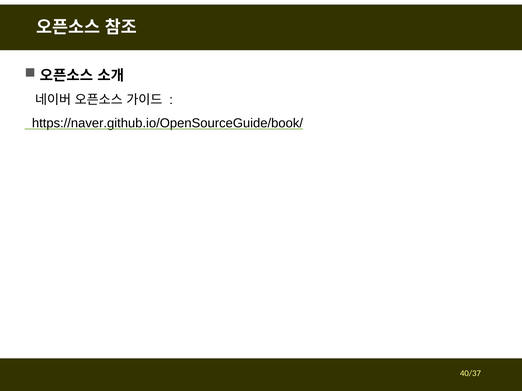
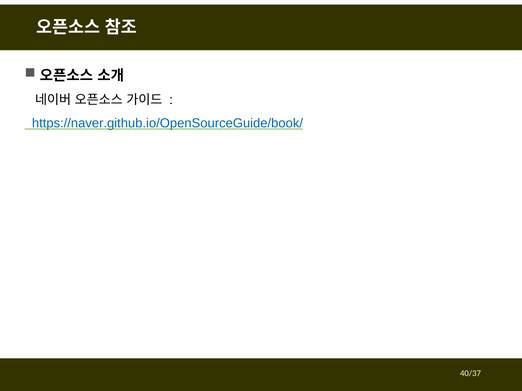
https://naver.github.io/OpenSourceGuide/book/ colour: black -> blue
